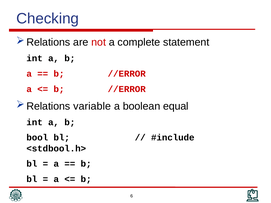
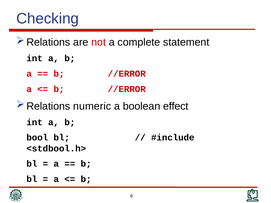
variable: variable -> numeric
equal: equal -> effect
